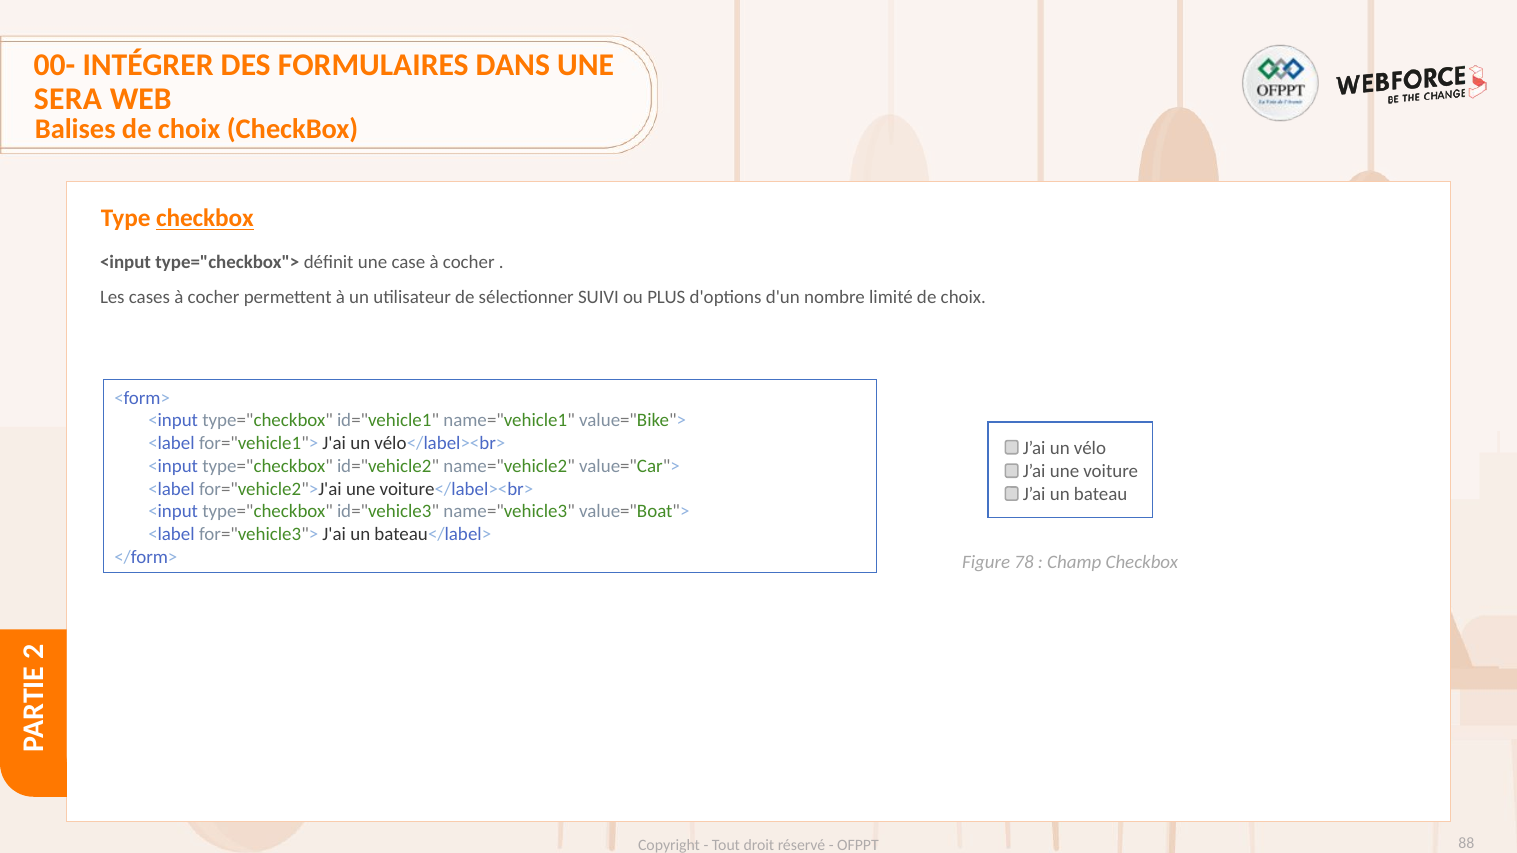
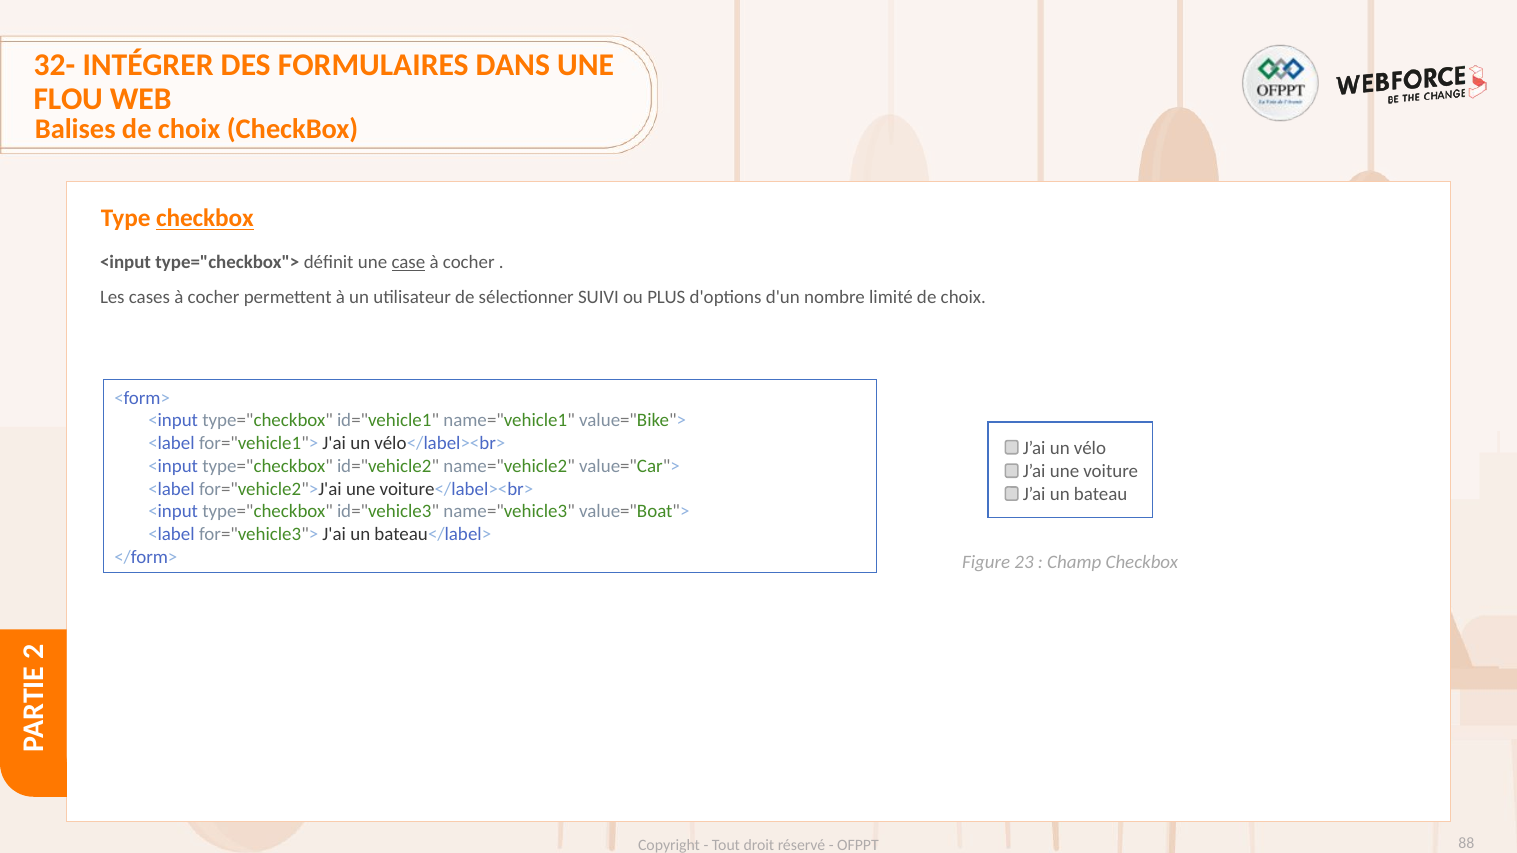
00-: 00- -> 32-
SERA: SERA -> FLOU
case underline: none -> present
78: 78 -> 23
